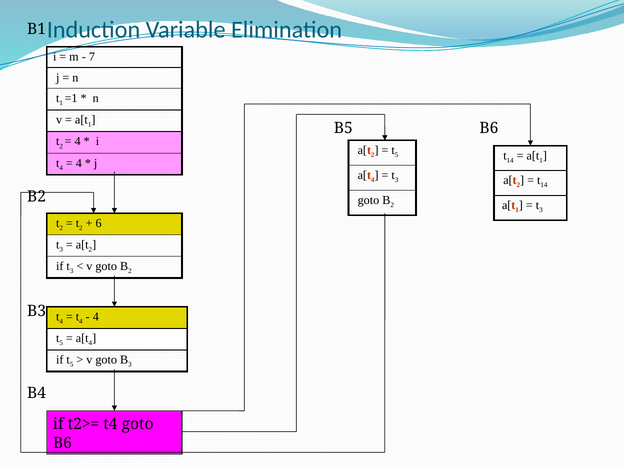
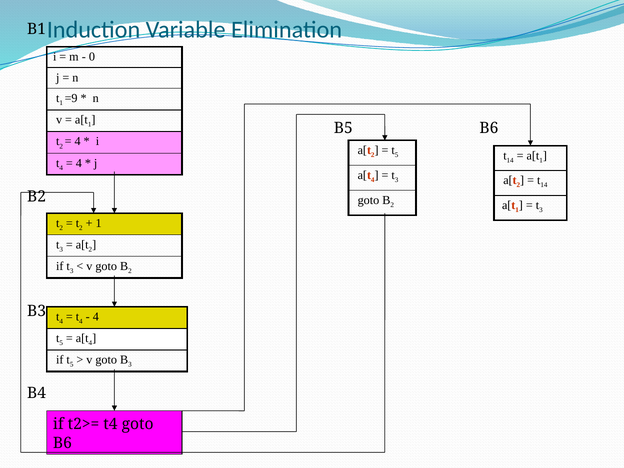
7: 7 -> 0
=1: =1 -> =9
6 at (99, 223): 6 -> 1
